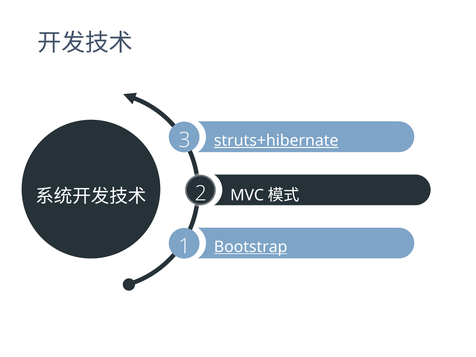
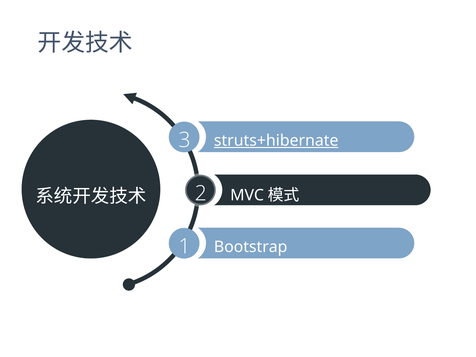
Bootstrap underline: present -> none
